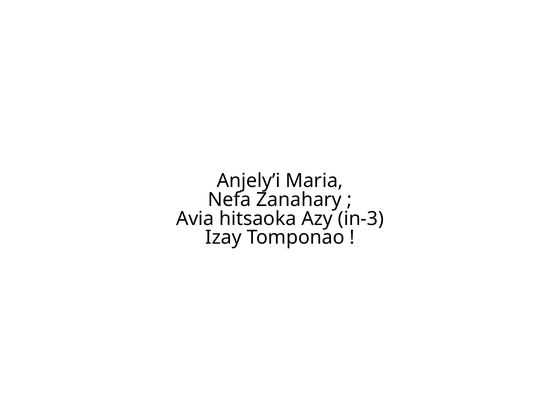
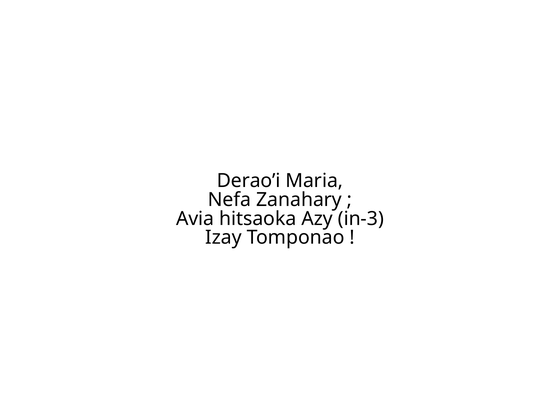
Anjely’i: Anjely’i -> Derao’i
